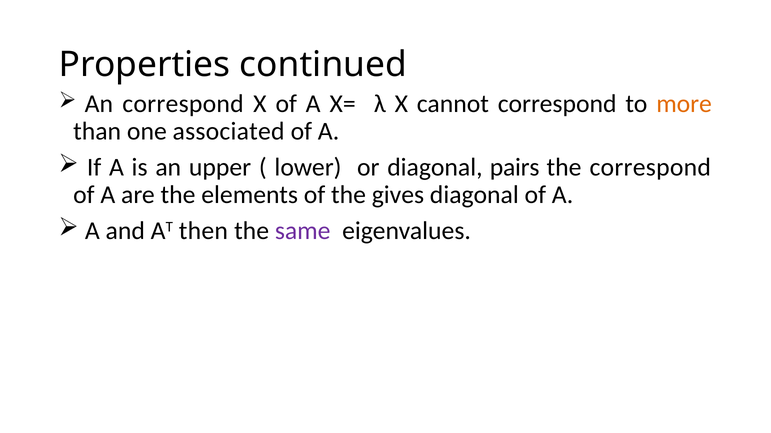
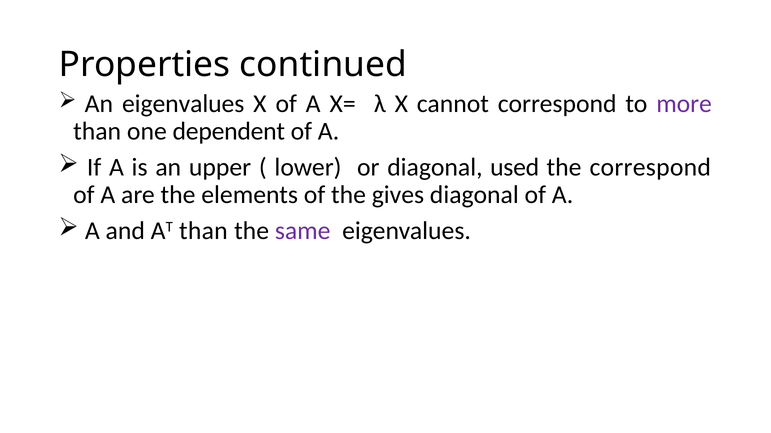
An correspond: correspond -> eigenvalues
more colour: orange -> purple
associated: associated -> dependent
pairs: pairs -> used
AT then: then -> than
